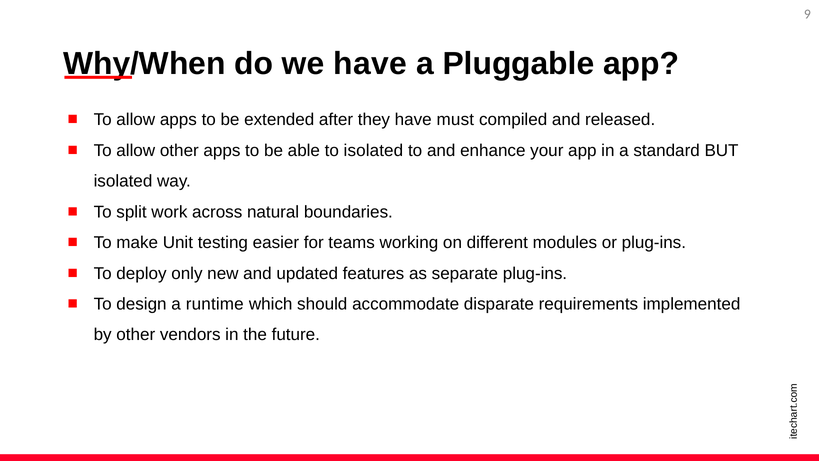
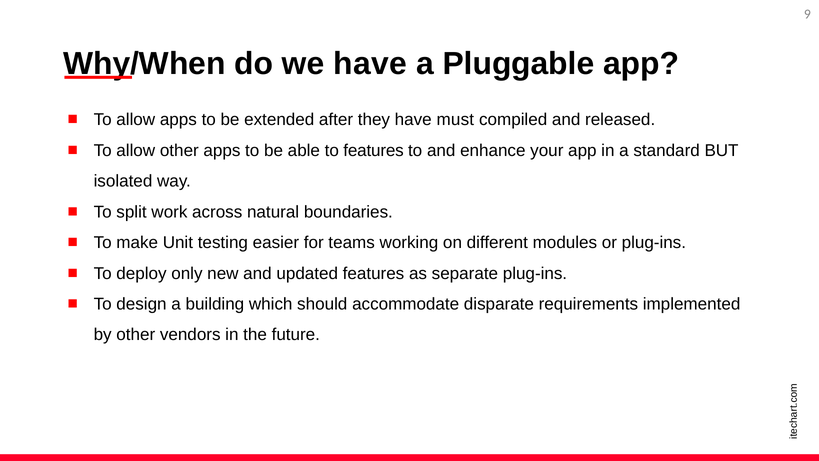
to isolated: isolated -> features
runtime: runtime -> building
